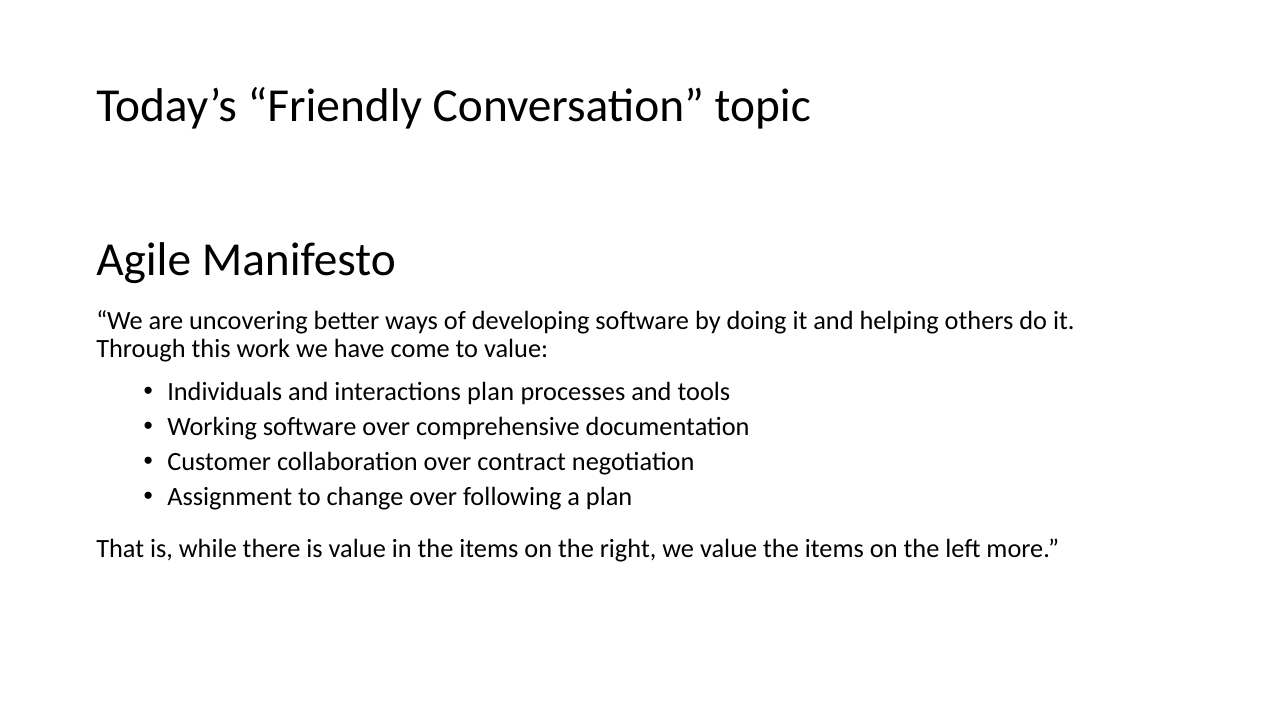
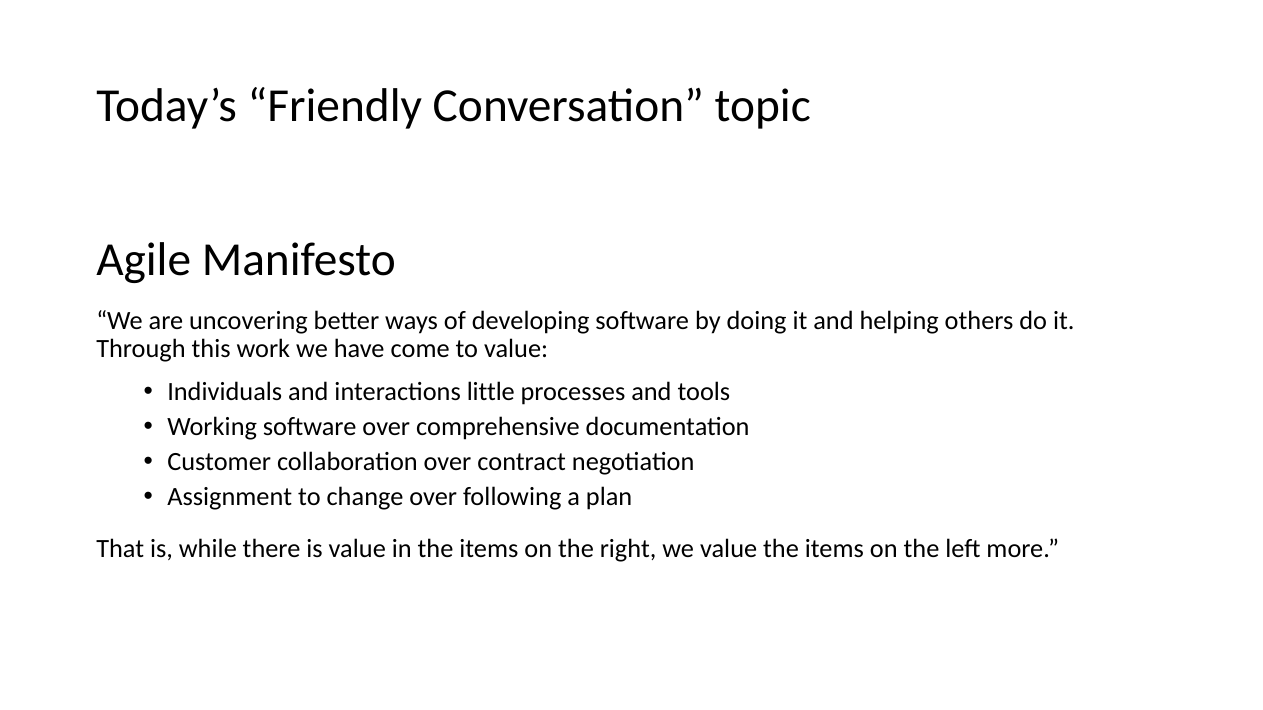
interactions plan: plan -> little
